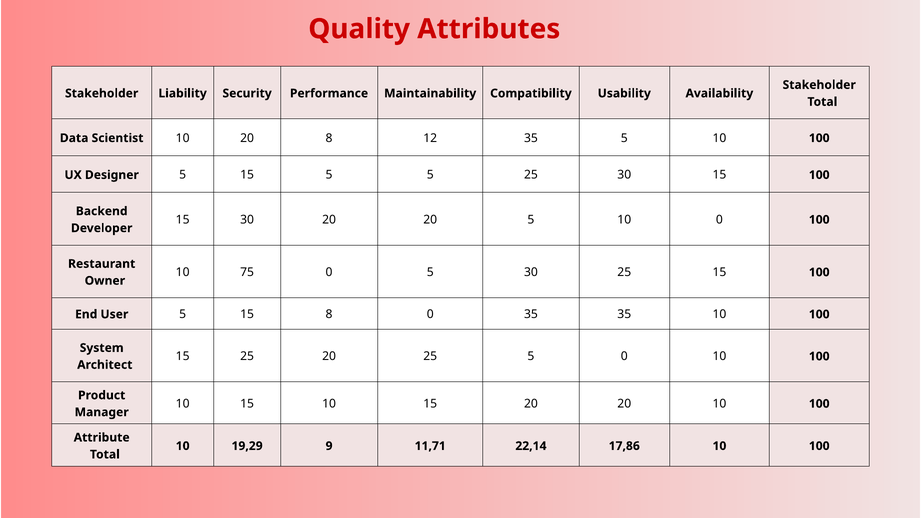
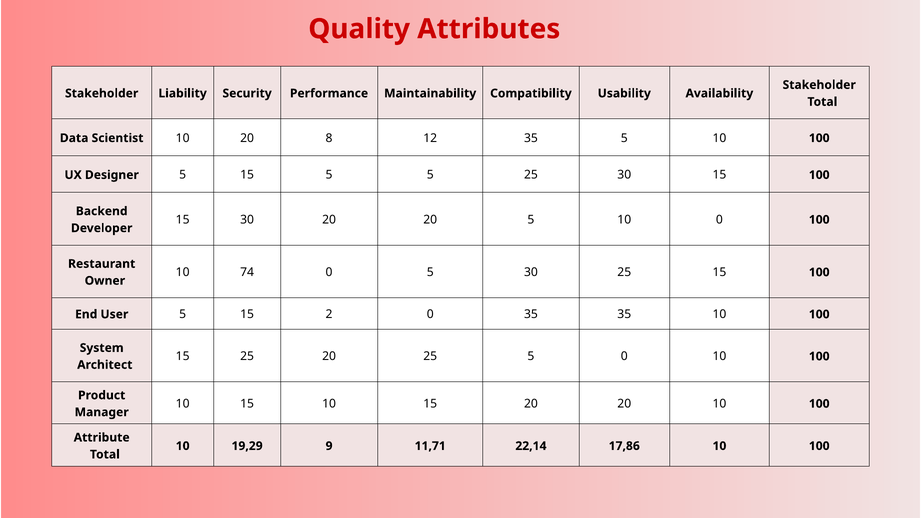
75: 75 -> 74
15 8: 8 -> 2
